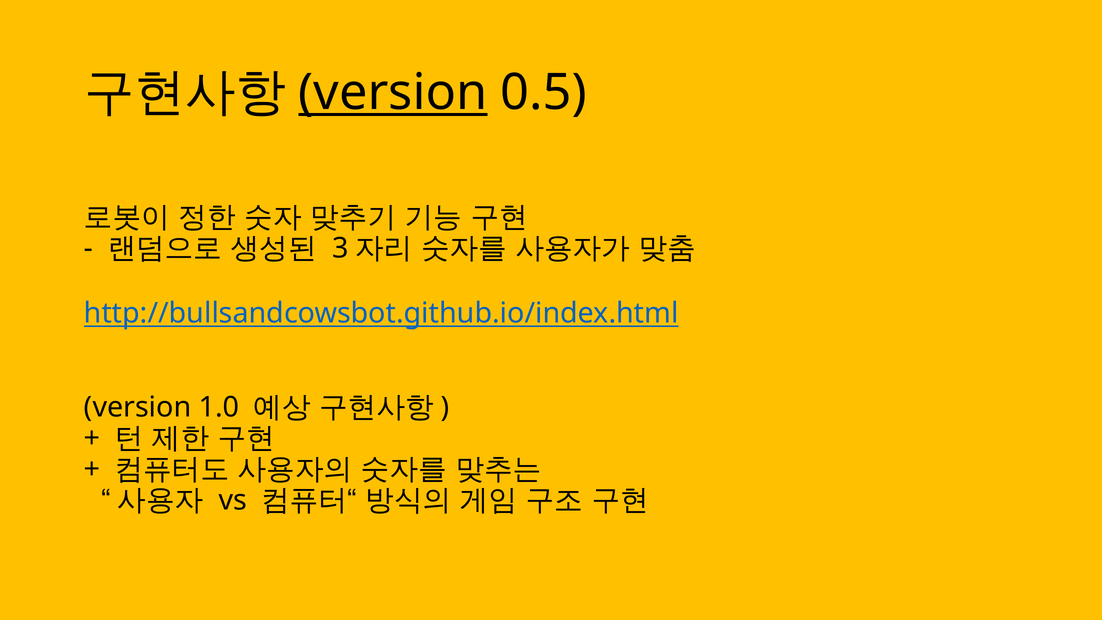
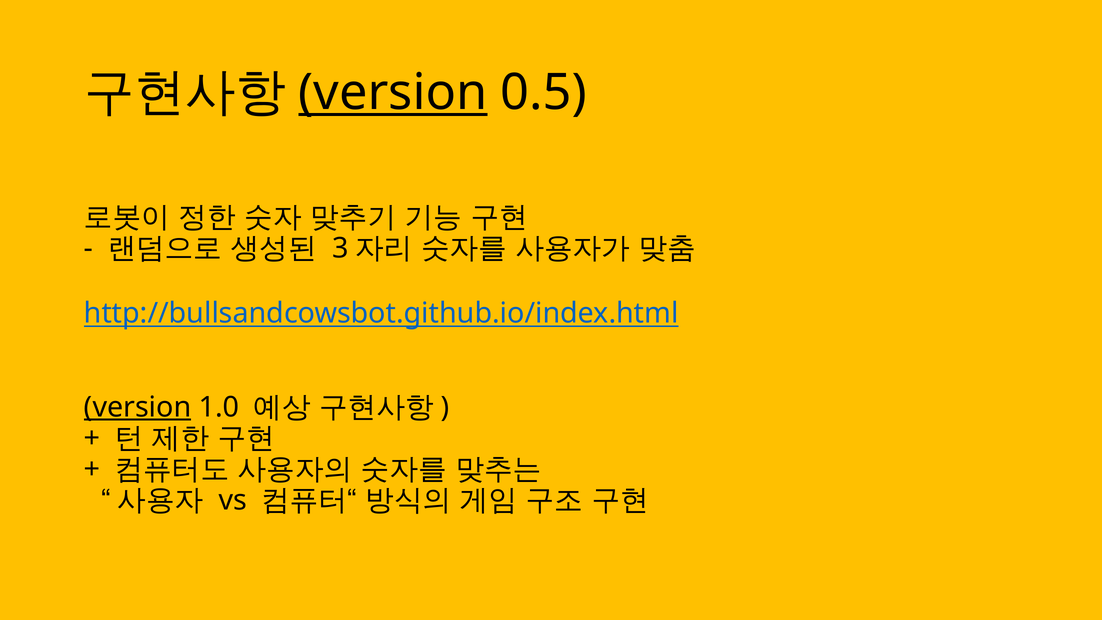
version at (138, 407) underline: none -> present
